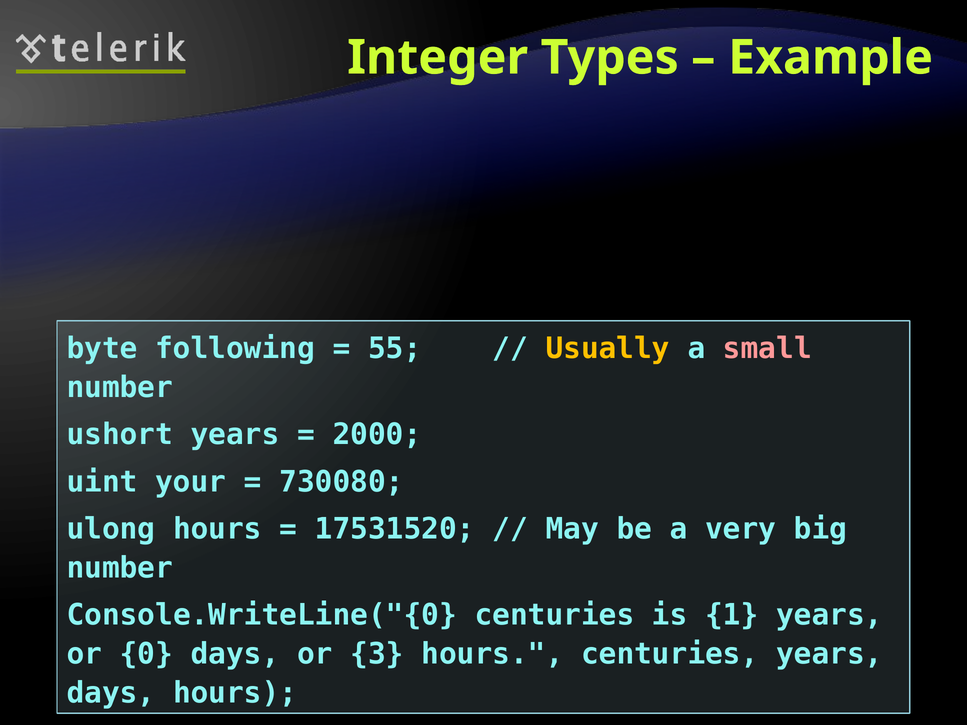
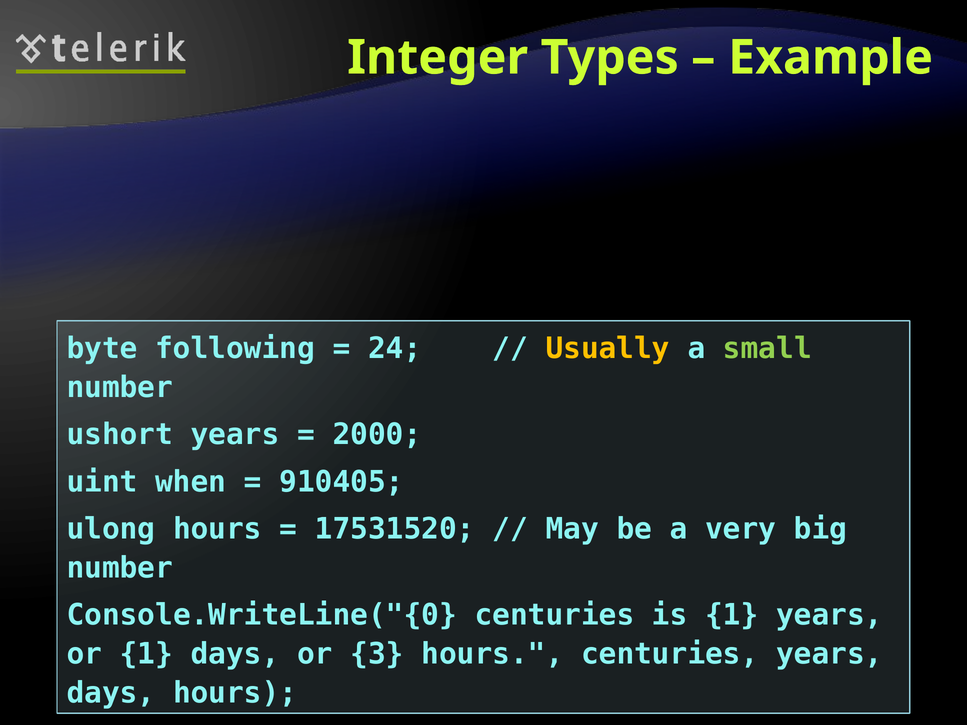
55: 55 -> 24
small colour: pink -> light green
your: your -> when
730080: 730080 -> 910405
or 0: 0 -> 1
